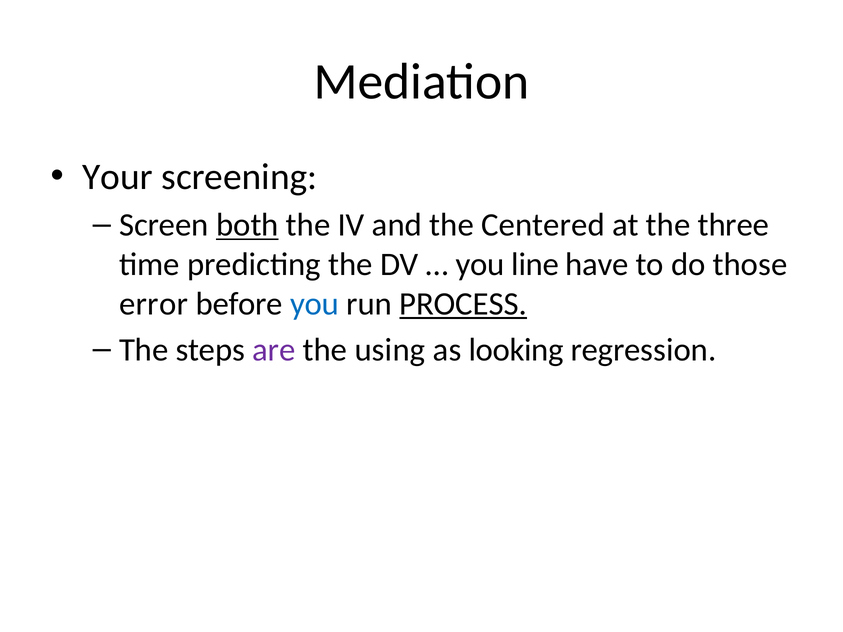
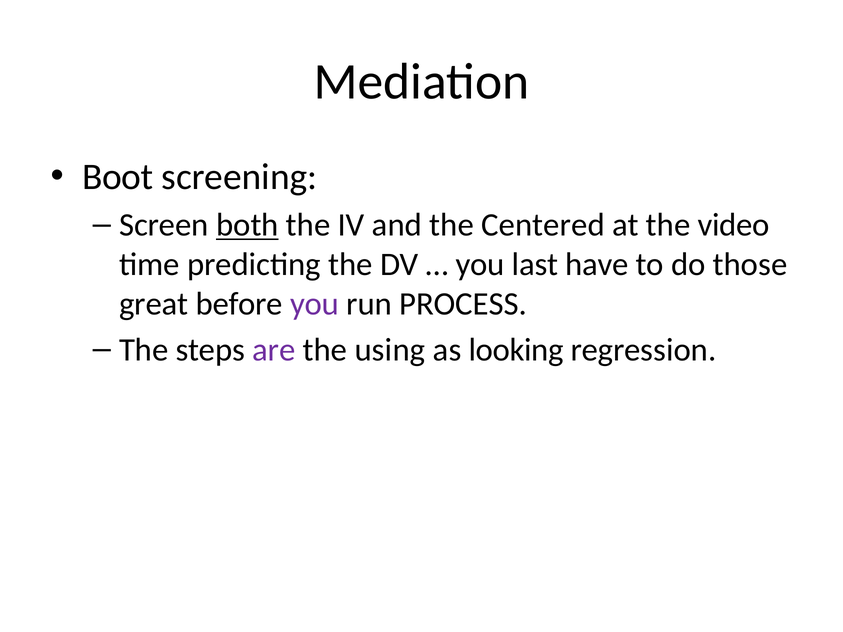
Your: Your -> Boot
three: three -> video
line: line -> last
error: error -> great
you at (315, 304) colour: blue -> purple
PROCESS underline: present -> none
